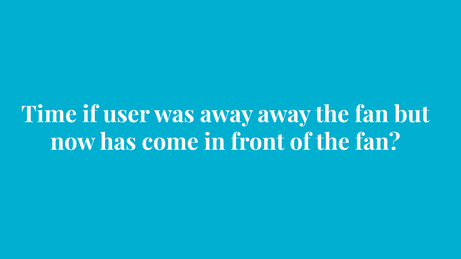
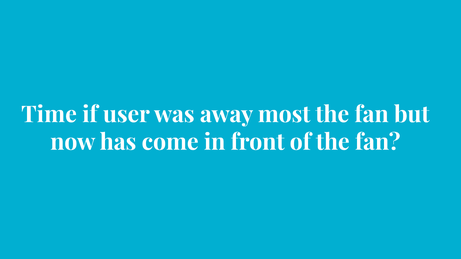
away away: away -> most
